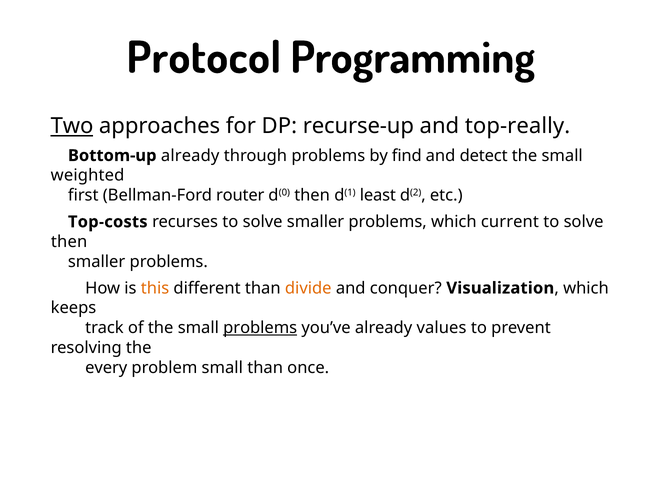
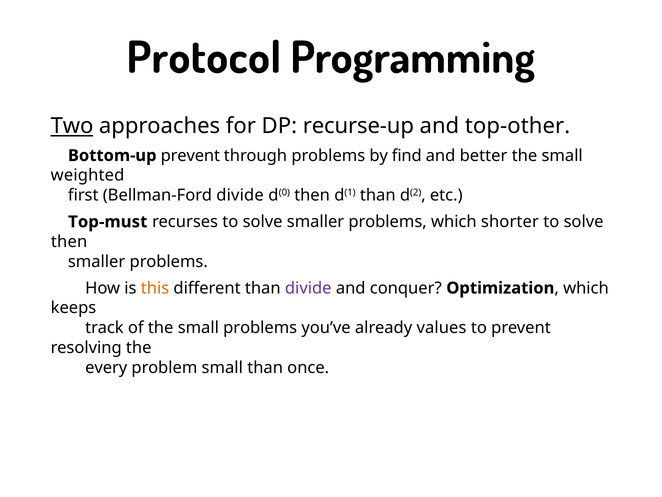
top-really: top-really -> top-other
Bottom-up already: already -> prevent
detect: detect -> better
Bellman-Ford router: router -> divide
d(1 least: least -> than
Top-costs: Top-costs -> Top-must
current: current -> shorter
divide at (308, 288) colour: orange -> purple
Visualization: Visualization -> Optimization
problems at (260, 328) underline: present -> none
